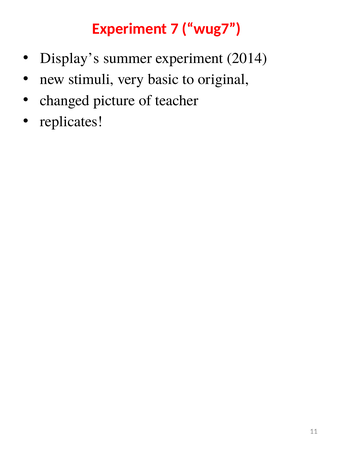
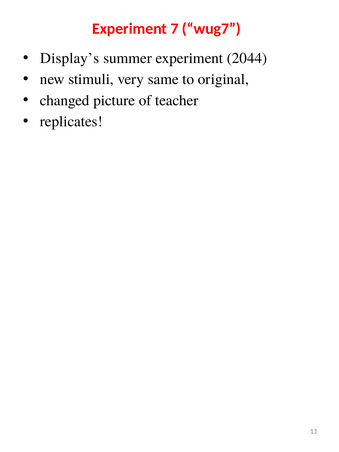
2014: 2014 -> 2044
basic: basic -> same
